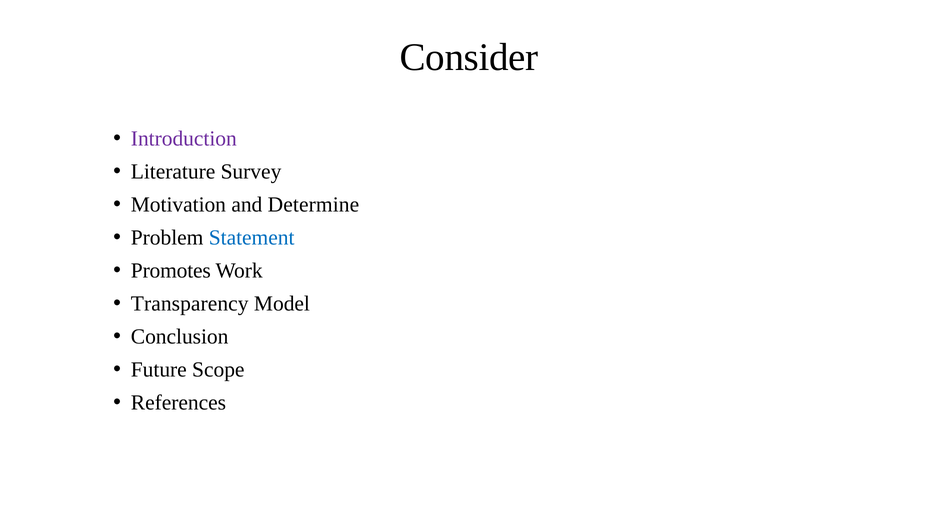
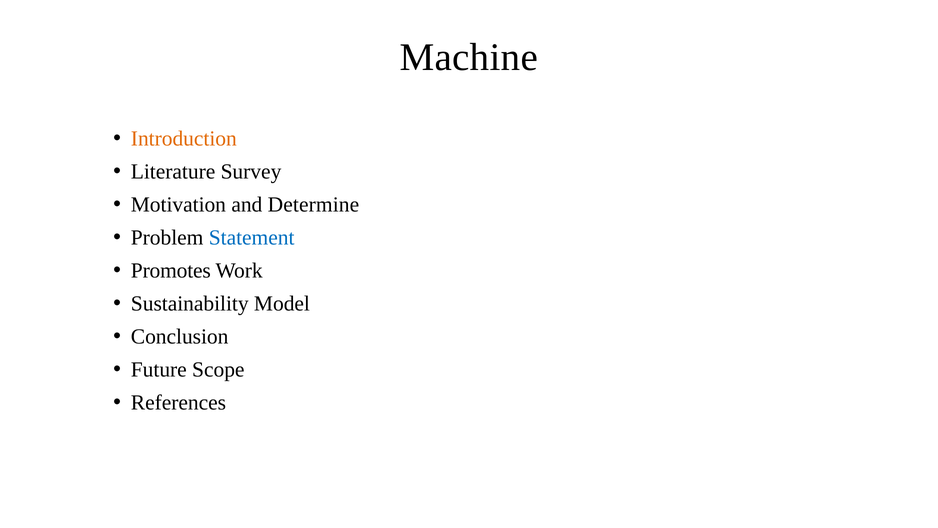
Consider: Consider -> Machine
Introduction colour: purple -> orange
Transparency: Transparency -> Sustainability
